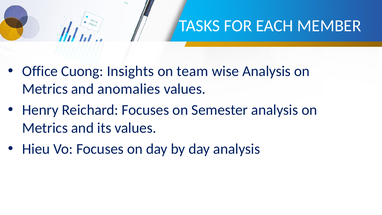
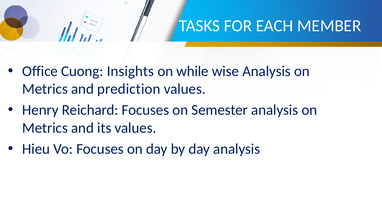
team: team -> while
anomalies: anomalies -> prediction
